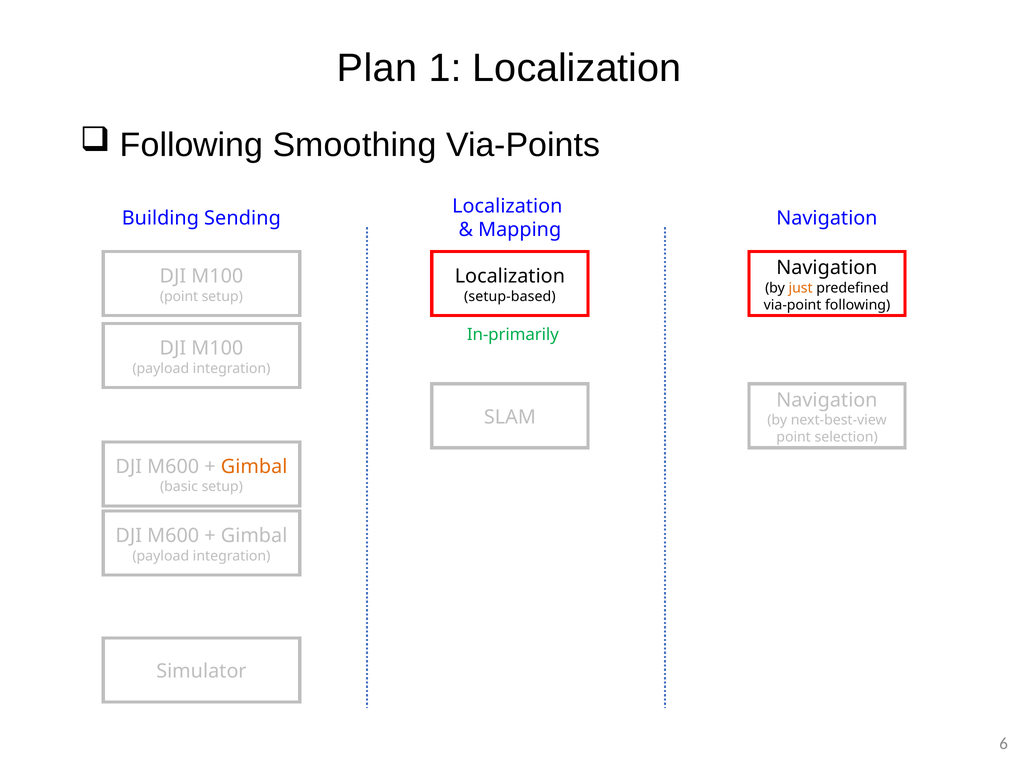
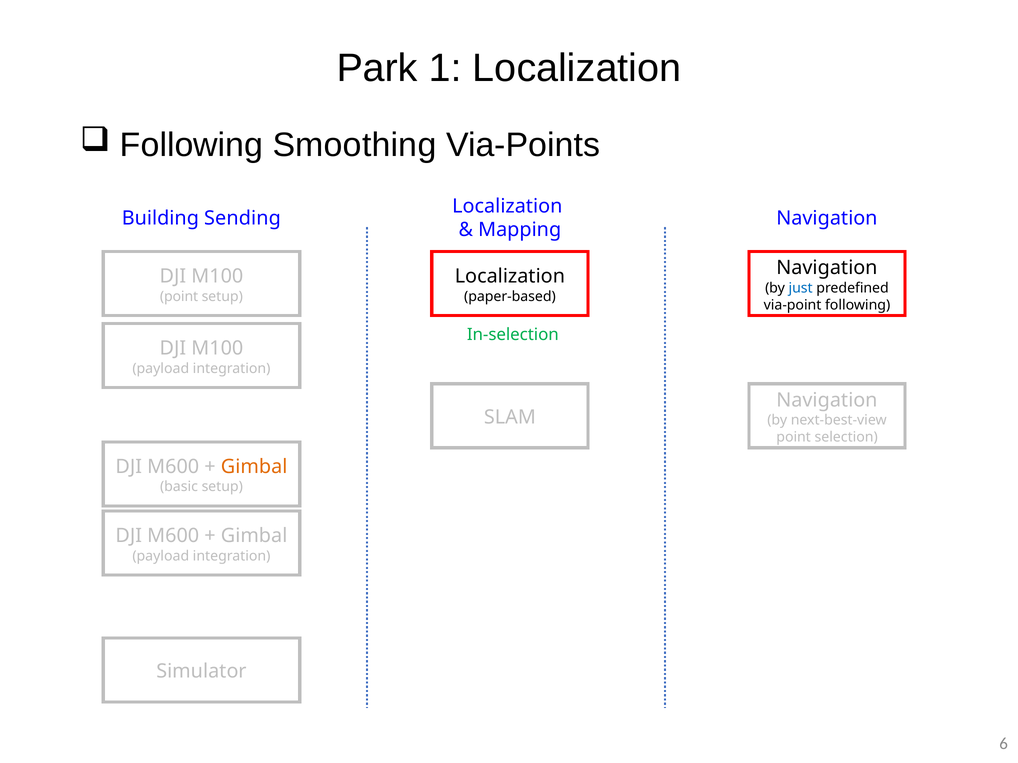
Plan: Plan -> Park
just colour: orange -> blue
setup-based: setup-based -> paper-based
In-primarily: In-primarily -> In-selection
